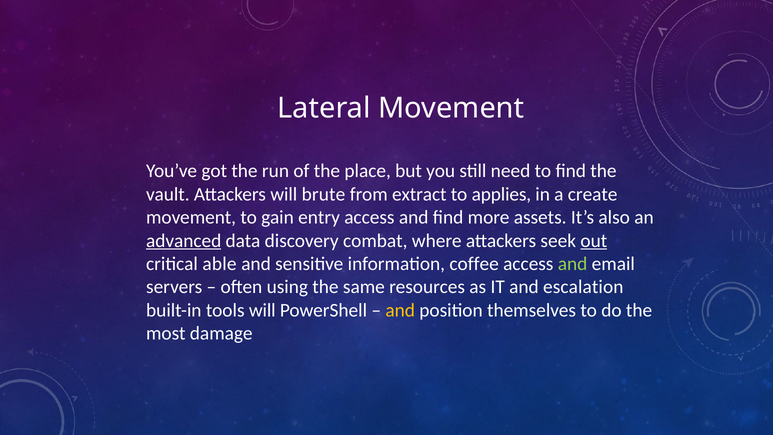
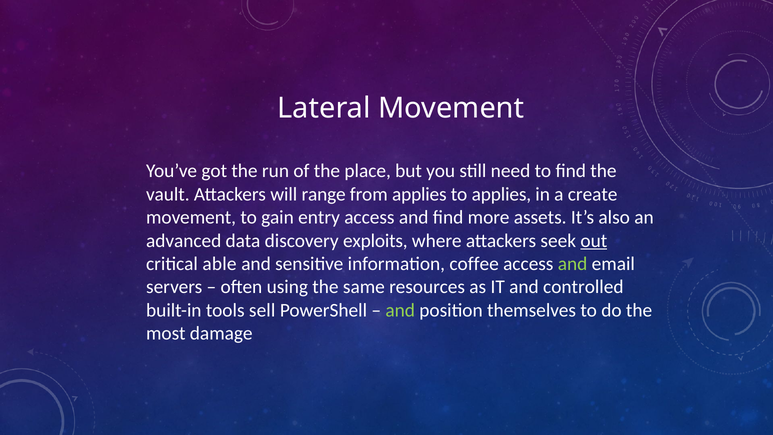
brute: brute -> range
from extract: extract -> applies
advanced underline: present -> none
combat: combat -> exploits
escalation: escalation -> controlled
tools will: will -> sell
and at (400, 310) colour: yellow -> light green
